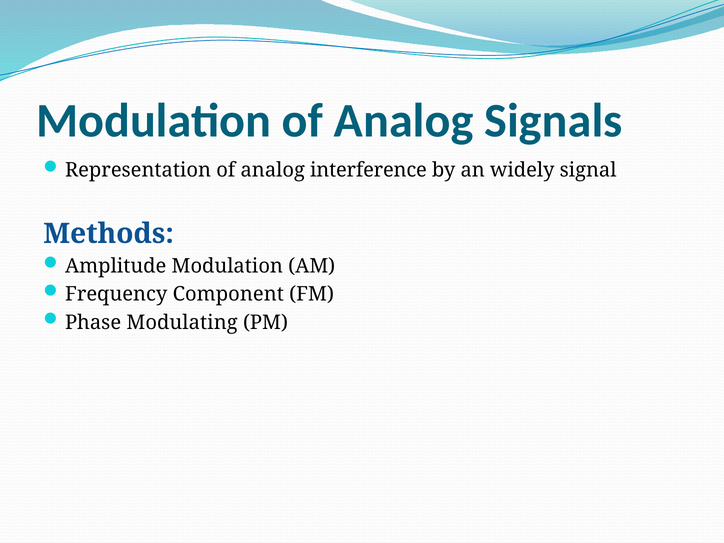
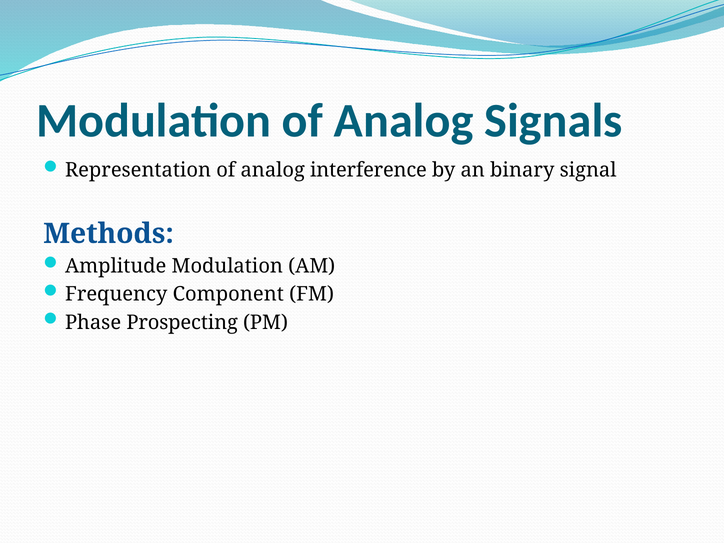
widely: widely -> binary
Modulating: Modulating -> Prospecting
